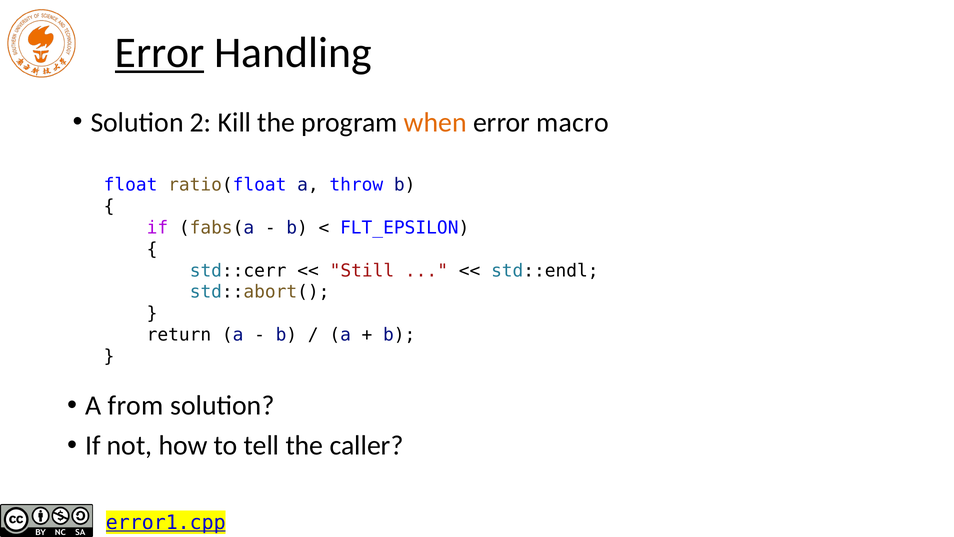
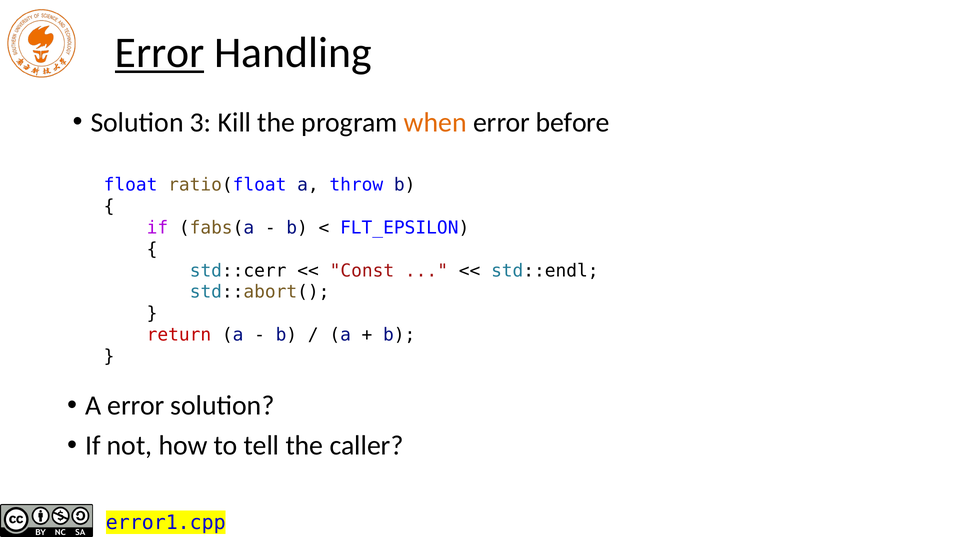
2: 2 -> 3
macro: macro -> before
Still: Still -> Const
return colour: black -> red
A from: from -> error
error1.cpp underline: present -> none
